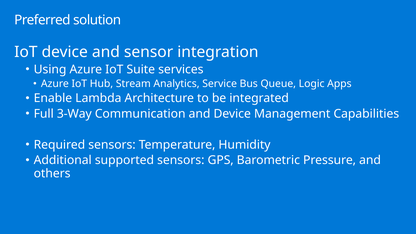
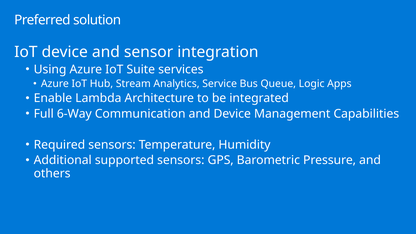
3-Way: 3-Way -> 6-Way
